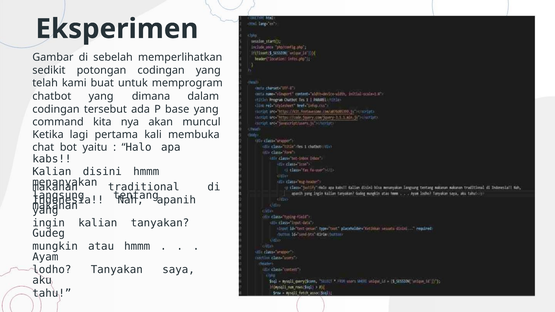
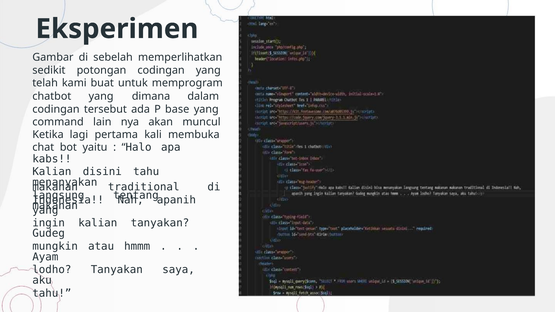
kita: kita -> lain
disini hmmm: hmmm -> tahu
